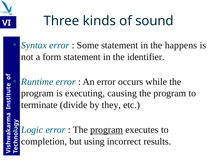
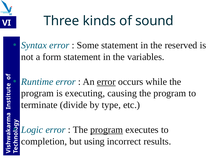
happens: happens -> reserved
identifier: identifier -> variables
error at (106, 82) underline: none -> present
they: they -> type
